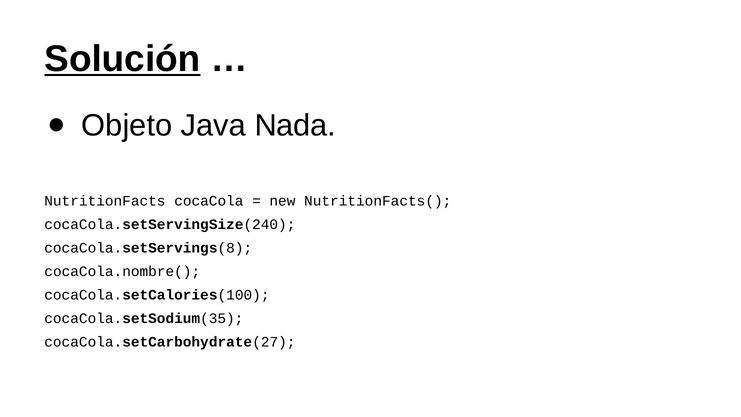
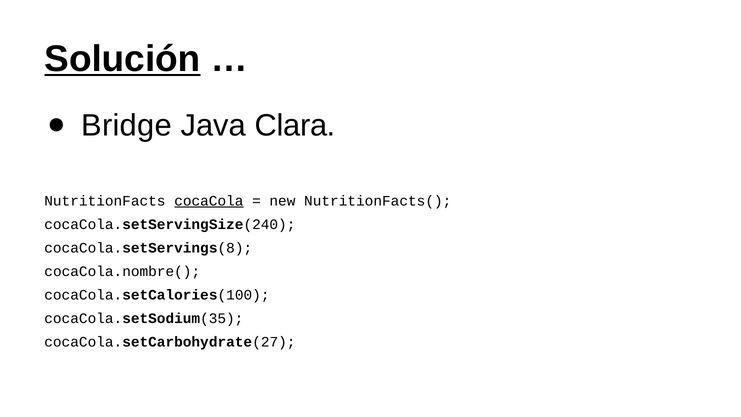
Objeto: Objeto -> Bridge
Nada: Nada -> Clara
cocaCola underline: none -> present
